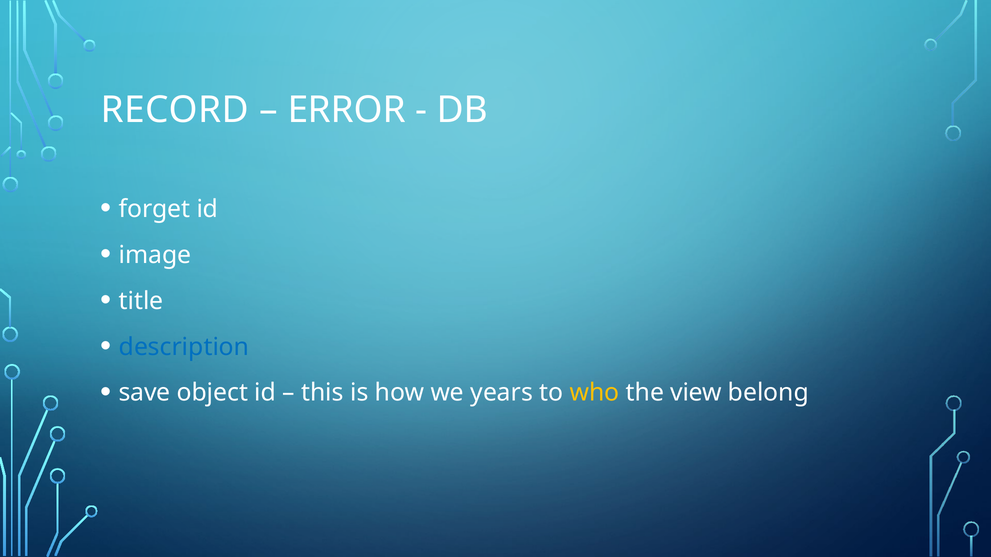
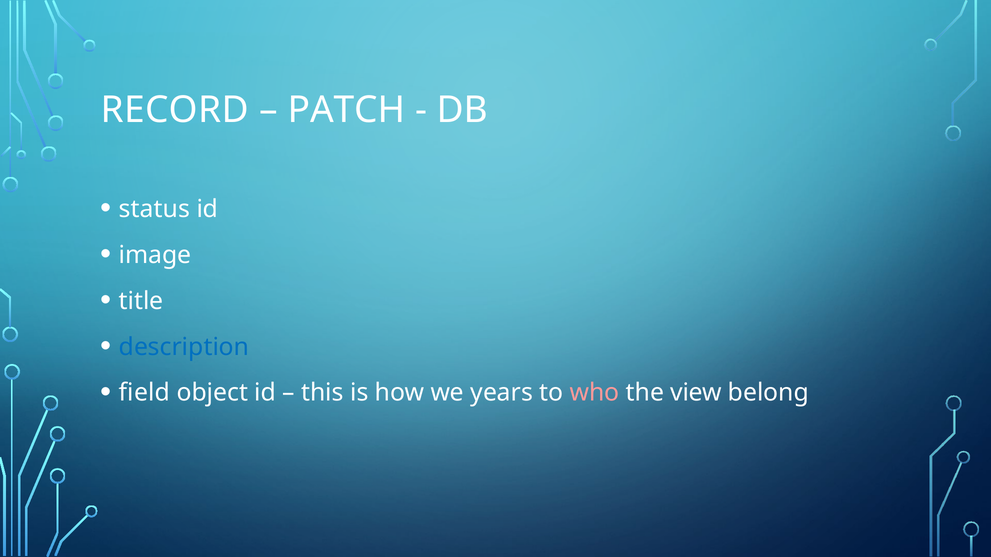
ERROR: ERROR -> PATCH
forget: forget -> status
save: save -> field
who colour: yellow -> pink
